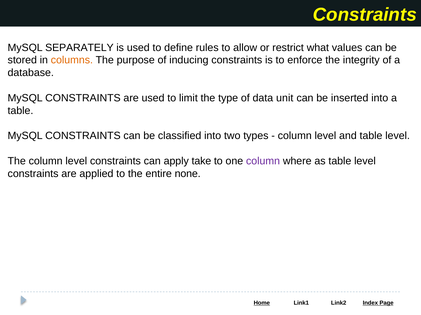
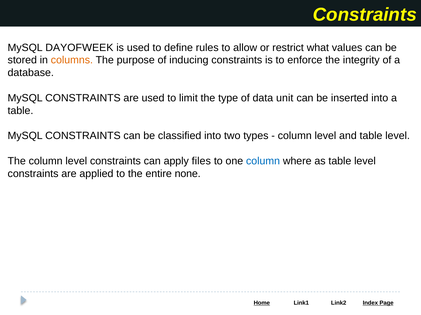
SEPARATELY: SEPARATELY -> DAYOFWEEK
take: take -> files
column at (263, 161) colour: purple -> blue
